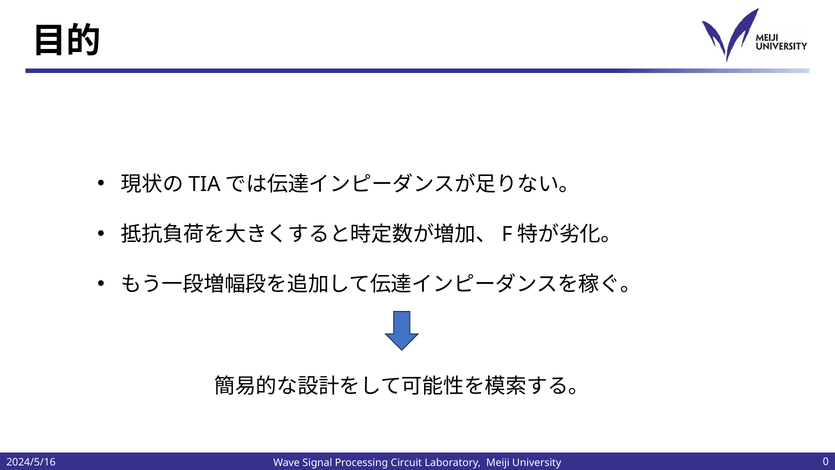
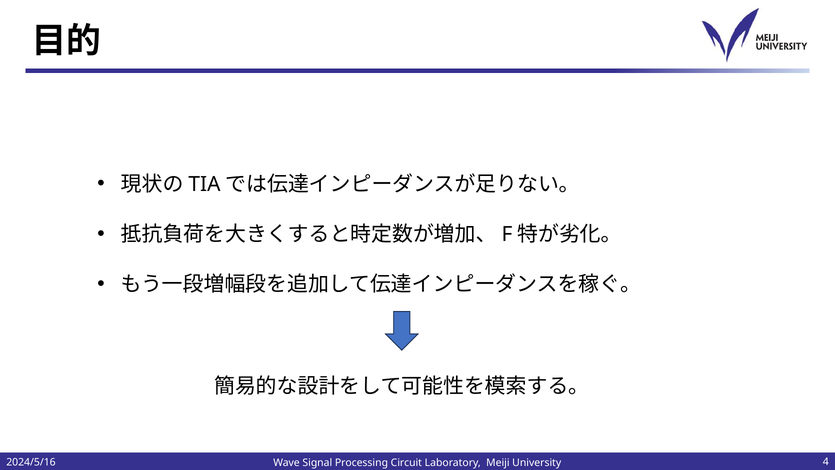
0: 0 -> 4
